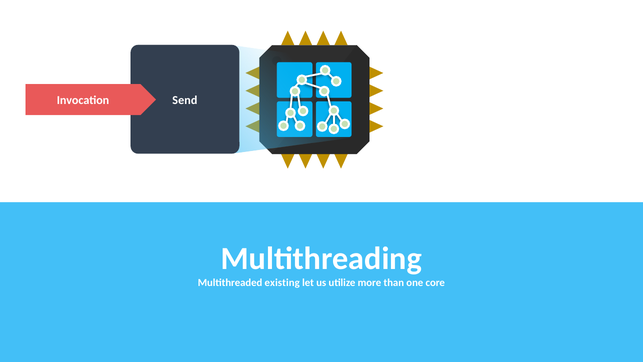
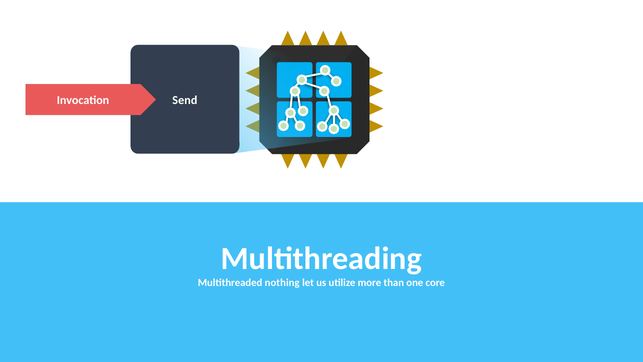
existing: existing -> nothing
